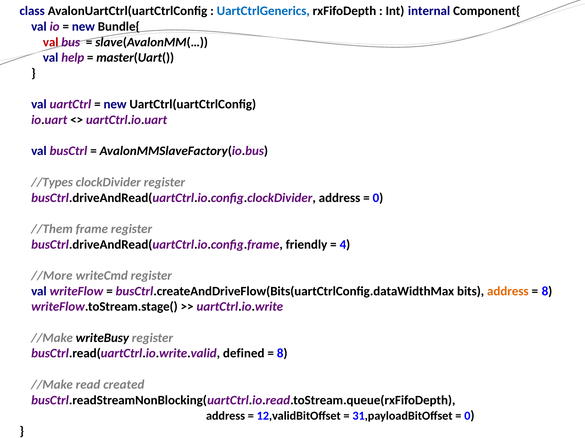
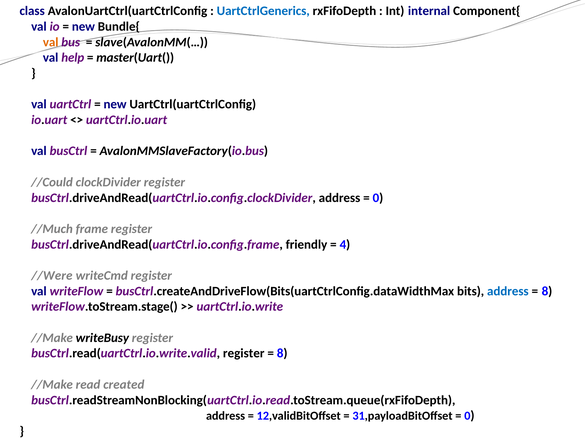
val at (51, 42) colour: red -> orange
//Types: //Types -> //Could
//Them: //Them -> //Much
//More: //More -> //Were
address at (508, 292) colour: orange -> blue
busCtrl.read(uartCtrl.io.write.valid defined: defined -> register
